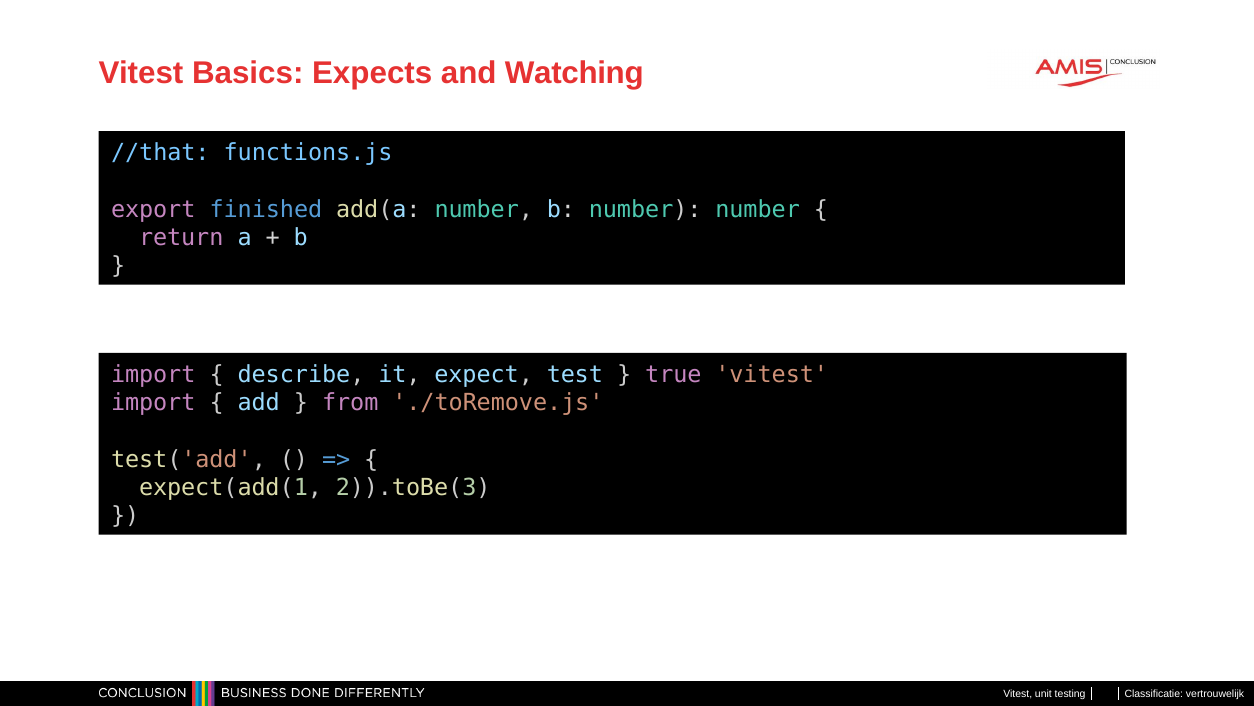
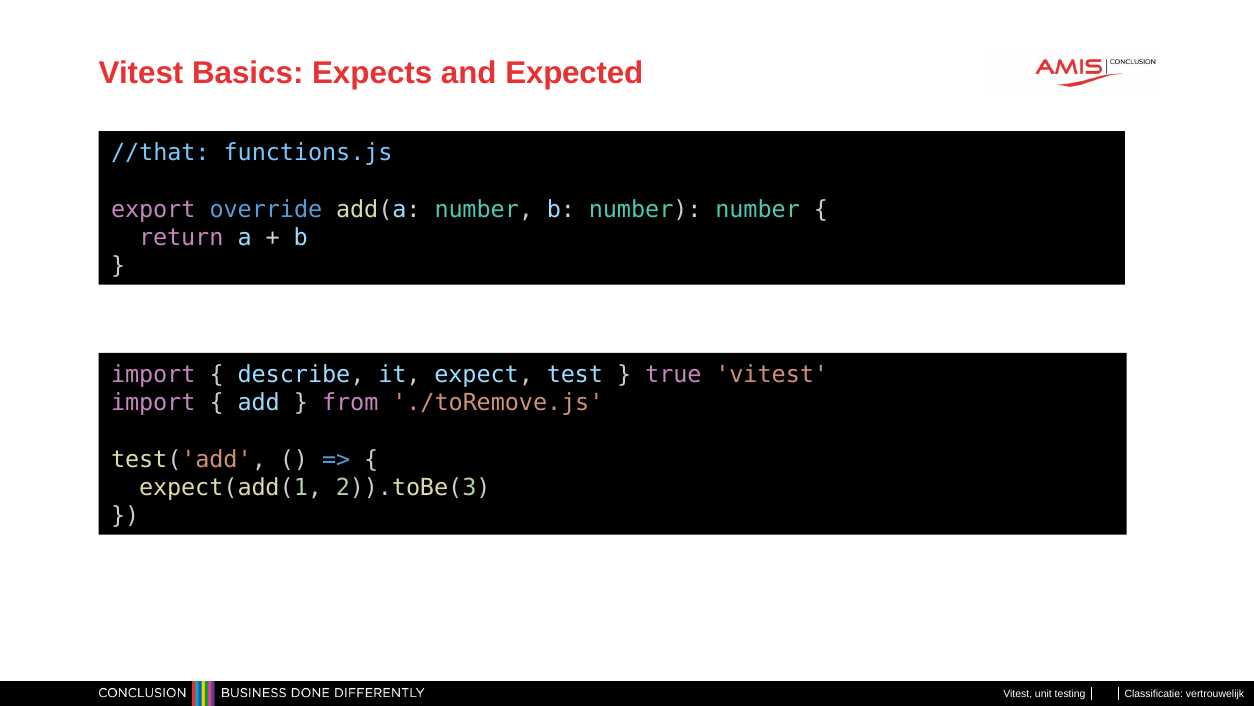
Watching: Watching -> Expected
finished: finished -> override
